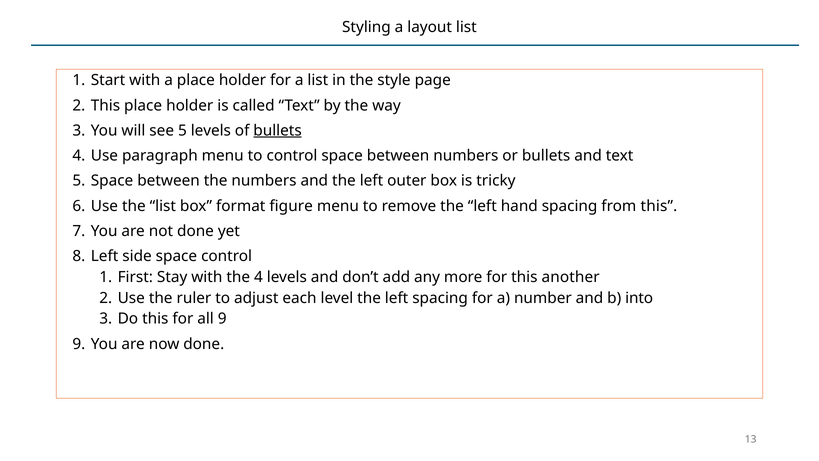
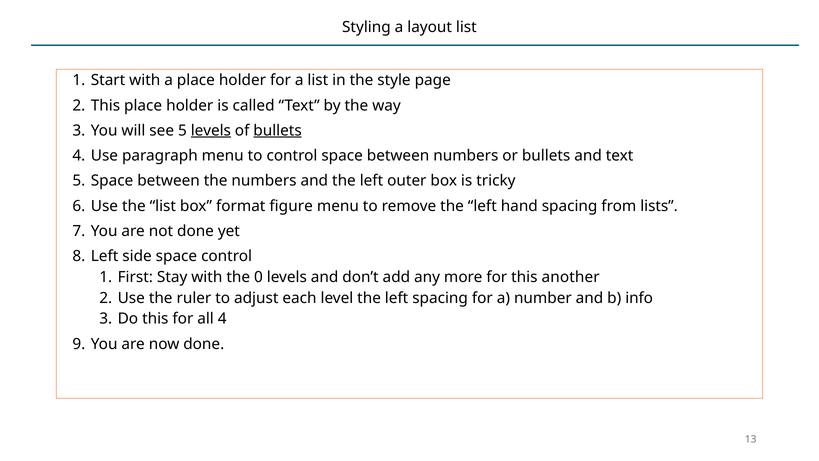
levels at (211, 131) underline: none -> present
from this: this -> lists
the 4: 4 -> 0
into: into -> info
all 9: 9 -> 4
